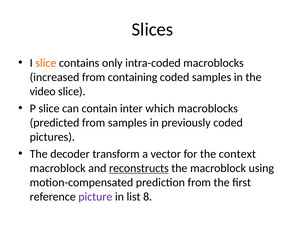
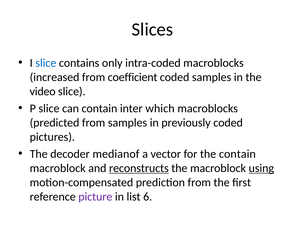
slice at (46, 63) colour: orange -> blue
containing: containing -> coefficient
transform: transform -> medianof
the context: context -> contain
using underline: none -> present
8: 8 -> 6
